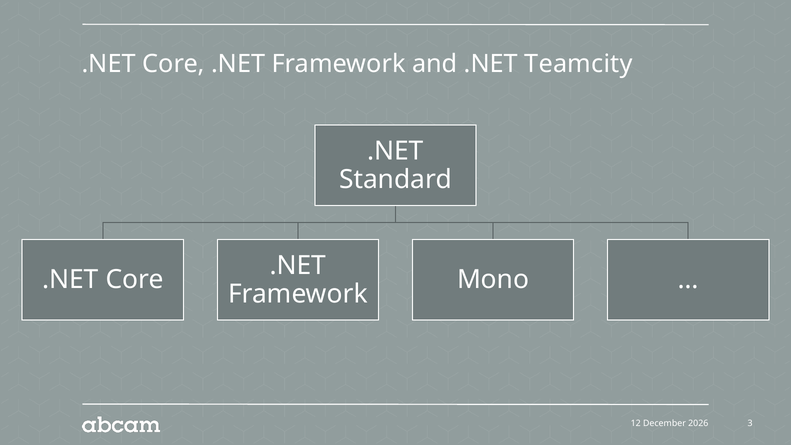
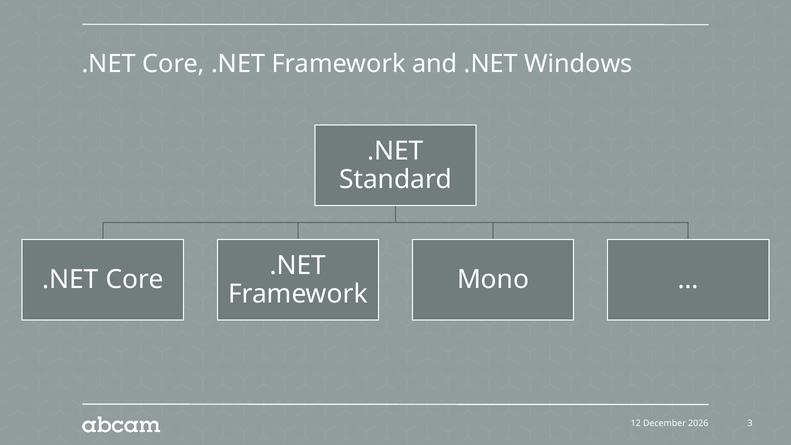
Teamcity: Teamcity -> Windows
